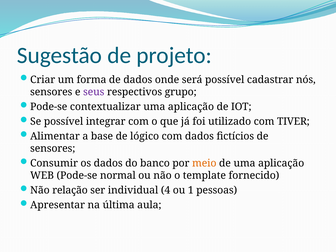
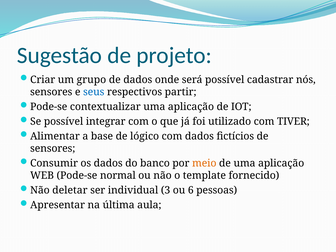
forma: forma -> grupo
seus colour: purple -> blue
grupo: grupo -> partir
relação: relação -> deletar
4: 4 -> 3
1: 1 -> 6
